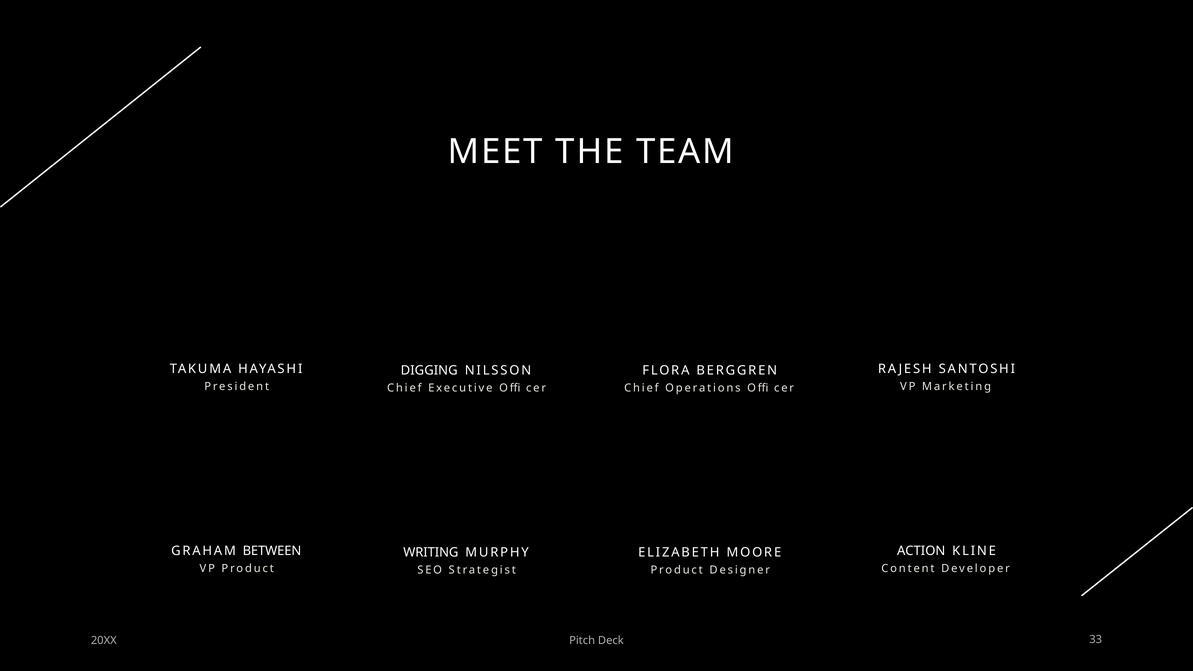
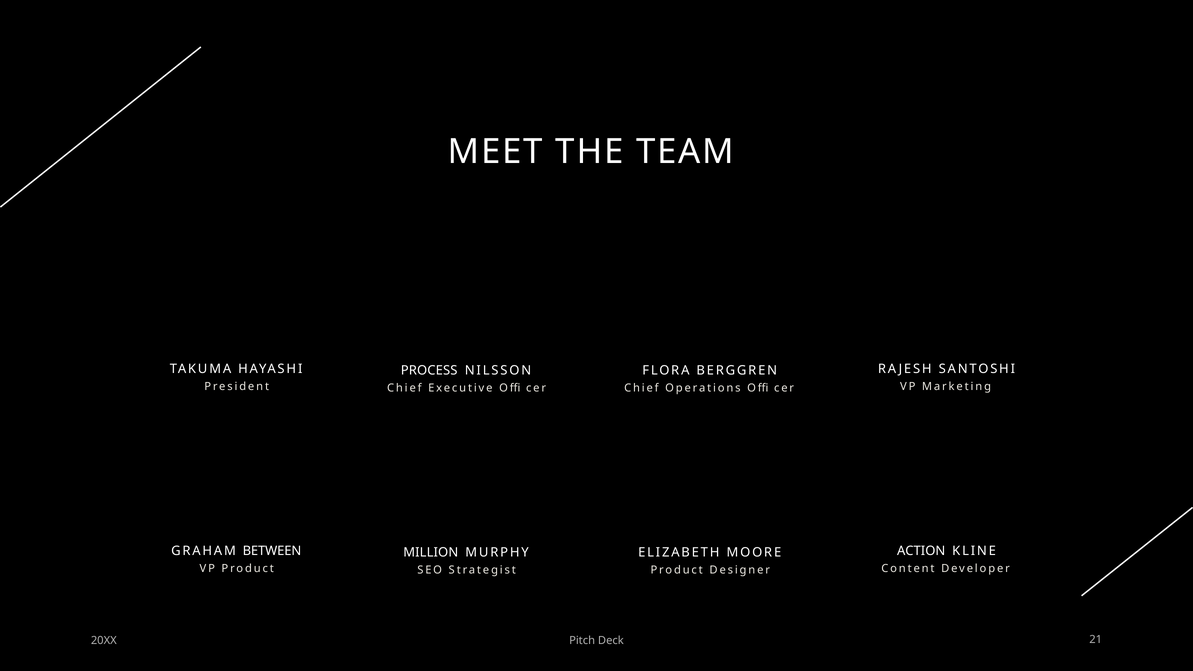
DIGGING: DIGGING -> PROCESS
WRITING: WRITING -> MILLION
33: 33 -> 21
